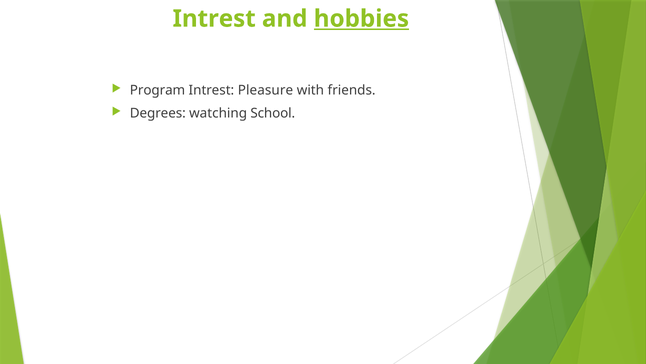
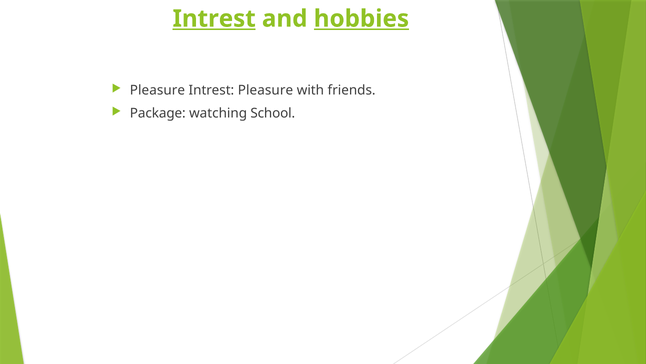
Intrest at (214, 19) underline: none -> present
Program at (158, 90): Program -> Pleasure
Degrees: Degrees -> Package
